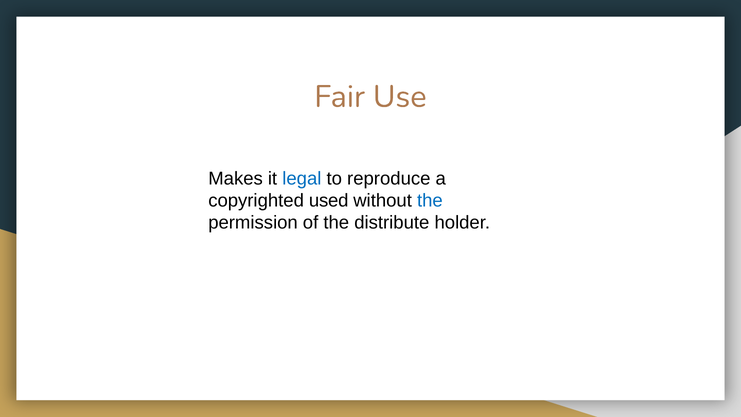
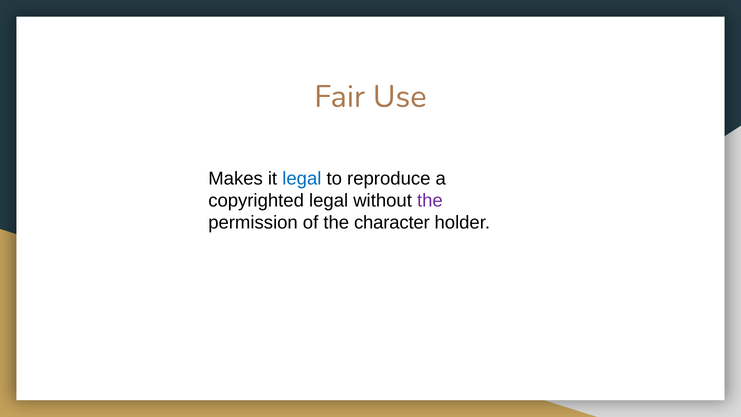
copyrighted used: used -> legal
the at (430, 201) colour: blue -> purple
distribute: distribute -> character
